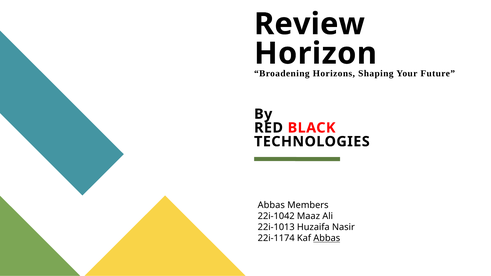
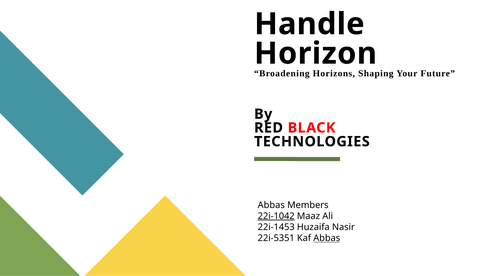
Review: Review -> Handle
22i-1042 underline: none -> present
22i-1013: 22i-1013 -> 22i-1453
22i-1174: 22i-1174 -> 22i-5351
